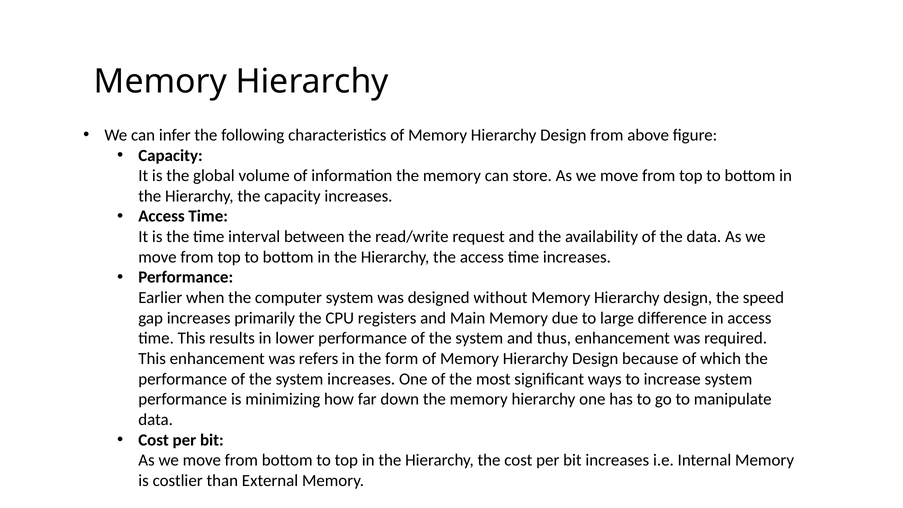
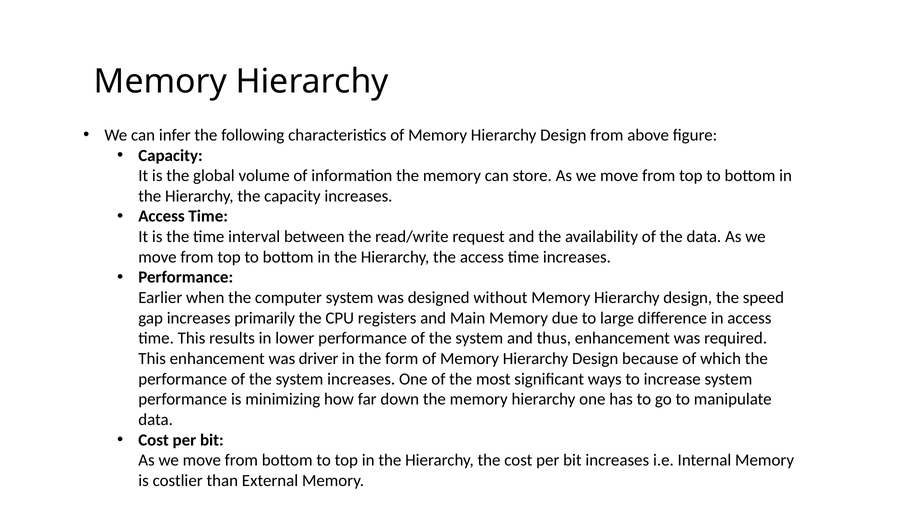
refers: refers -> driver
